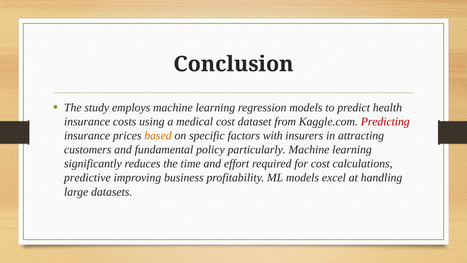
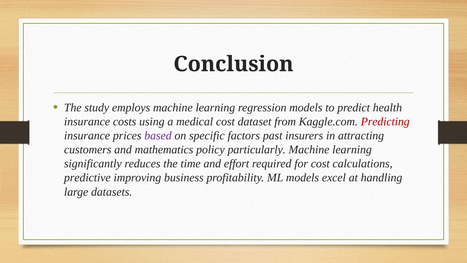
based colour: orange -> purple
with: with -> past
fundamental: fundamental -> mathematics
